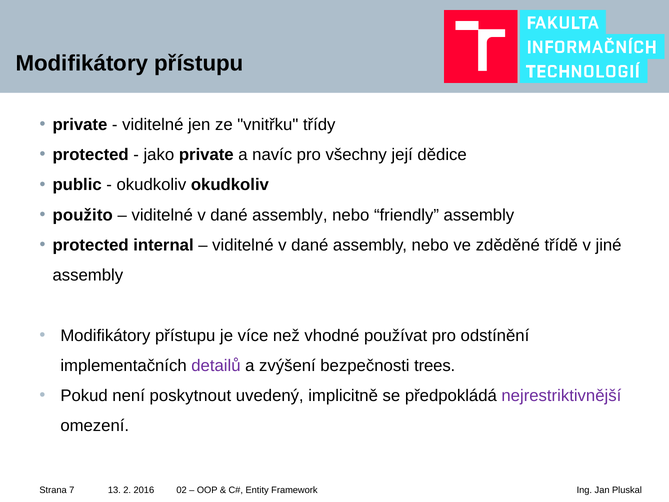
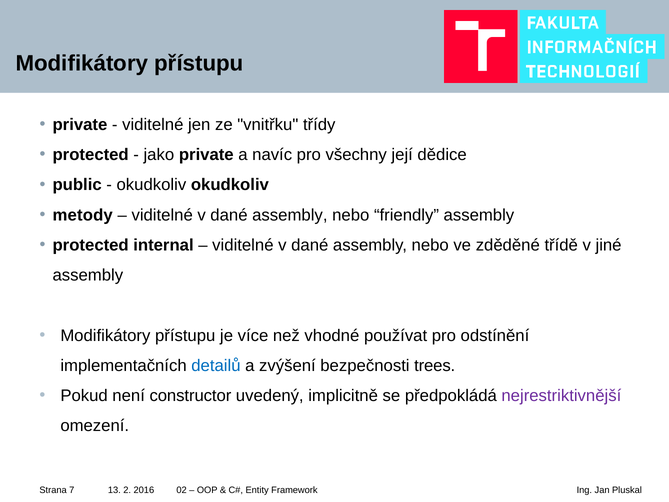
použito: použito -> metody
detailů colour: purple -> blue
poskytnout: poskytnout -> constructor
